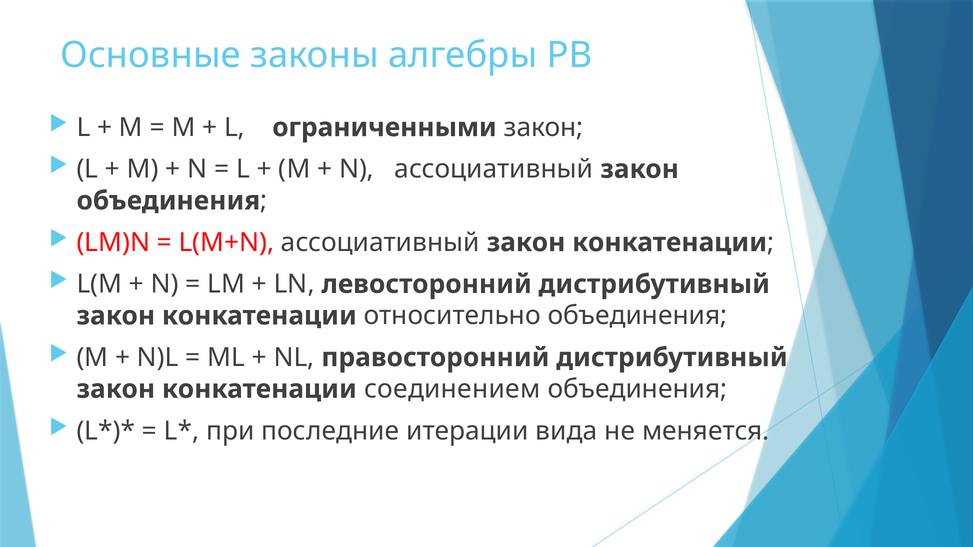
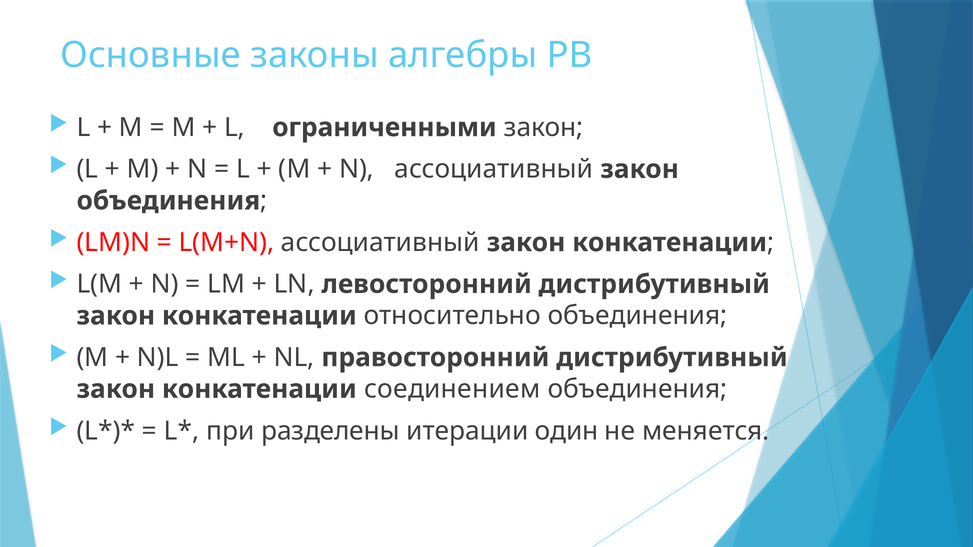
последние: последние -> разделены
вида: вида -> один
